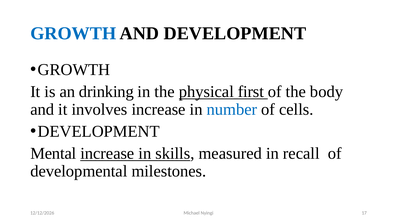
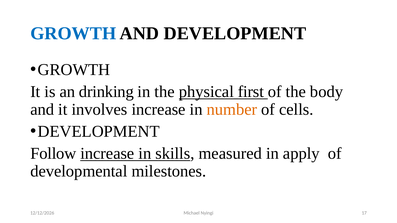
number colour: blue -> orange
Mental: Mental -> Follow
recall: recall -> apply
